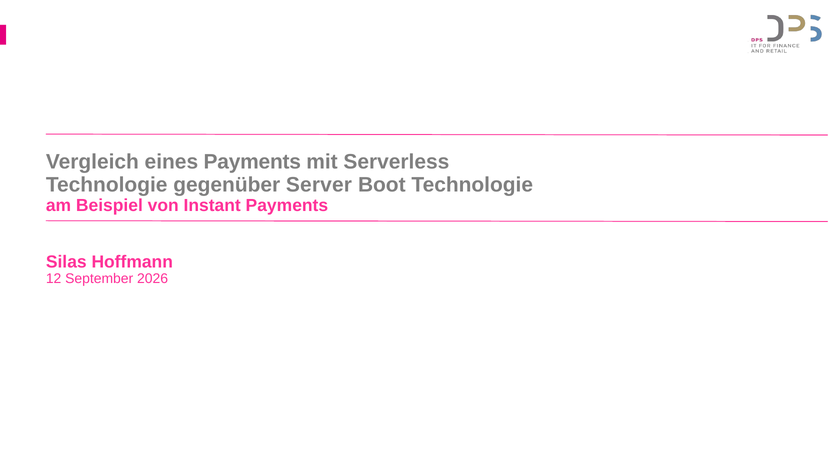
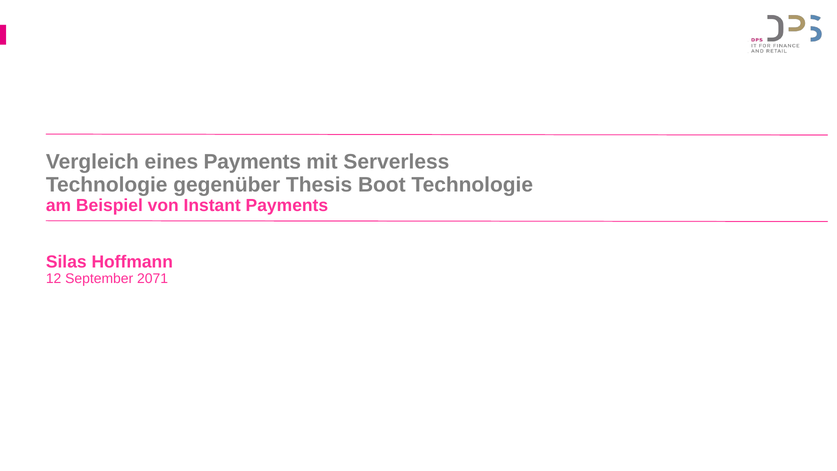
Server: Server -> Thesis
2026: 2026 -> 2071
